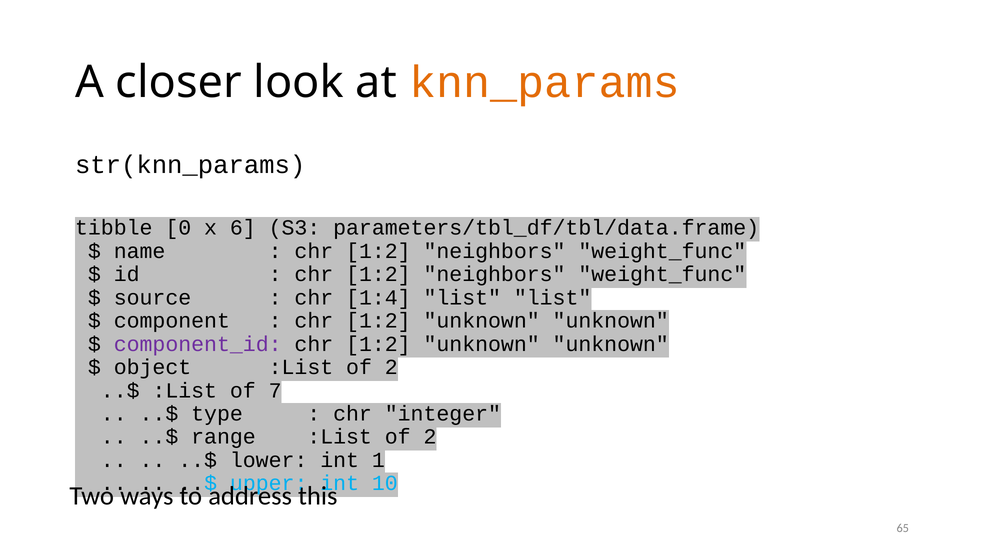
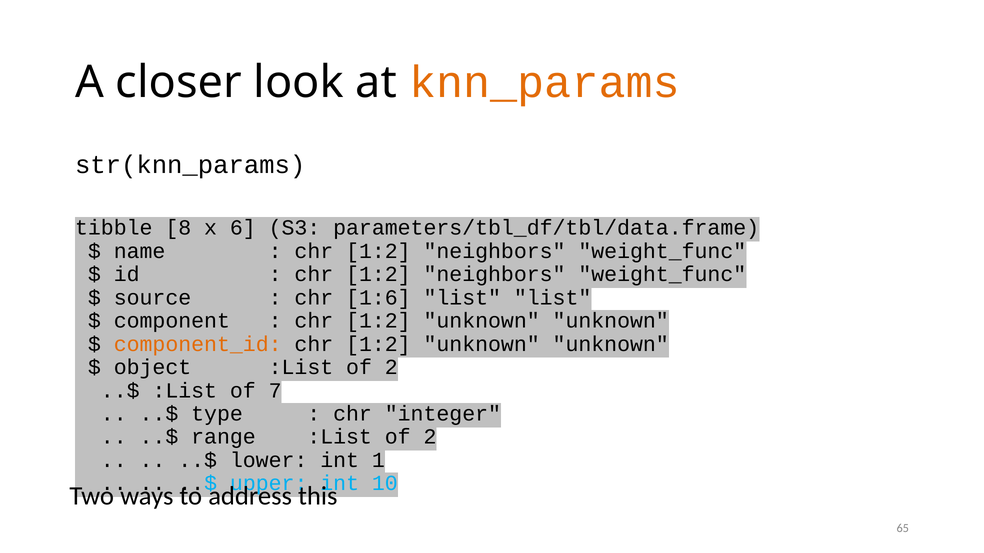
0: 0 -> 8
1:4: 1:4 -> 1:6
component_id colour: purple -> orange
